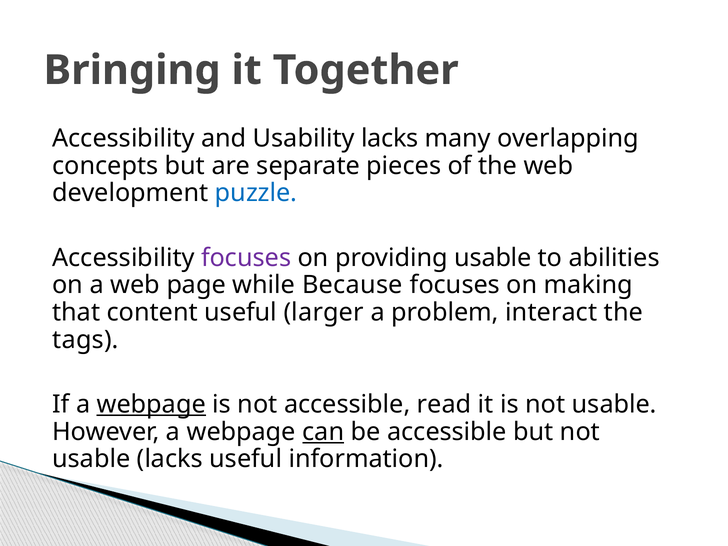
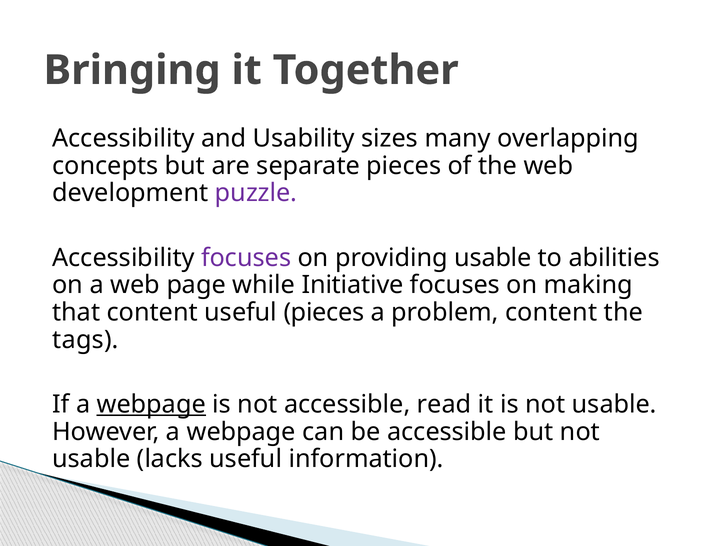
Usability lacks: lacks -> sizes
puzzle colour: blue -> purple
Because: Because -> Initiative
useful larger: larger -> pieces
problem interact: interact -> content
can underline: present -> none
